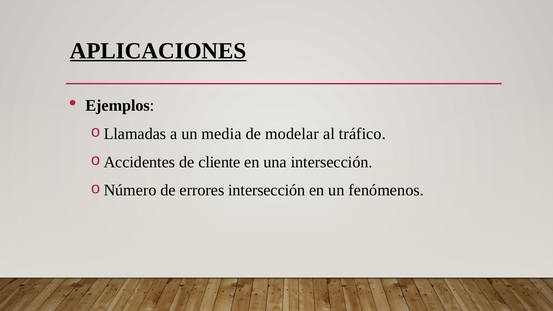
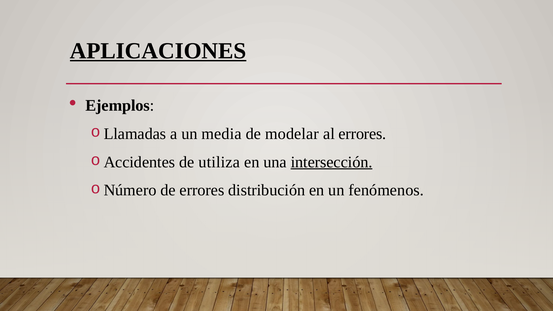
al tráfico: tráfico -> errores
cliente: cliente -> utiliza
intersección at (332, 162) underline: none -> present
errores intersección: intersección -> distribución
